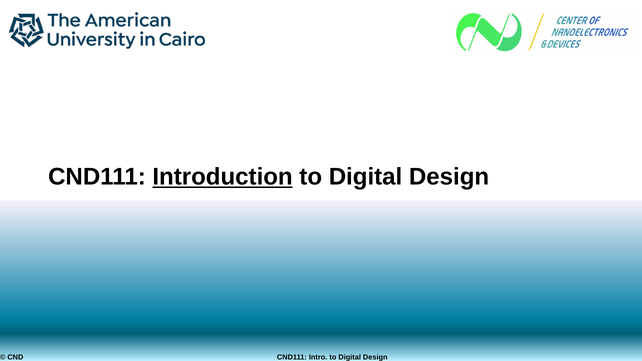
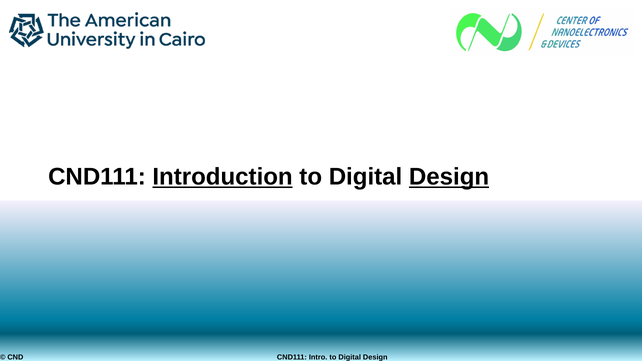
Design at (449, 177) underline: none -> present
